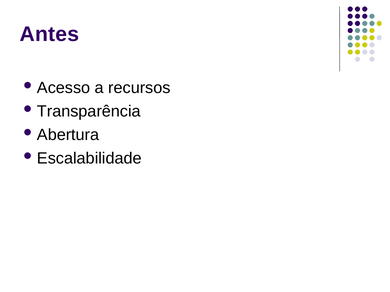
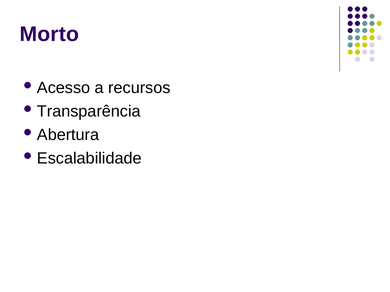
Antes: Antes -> Morto
